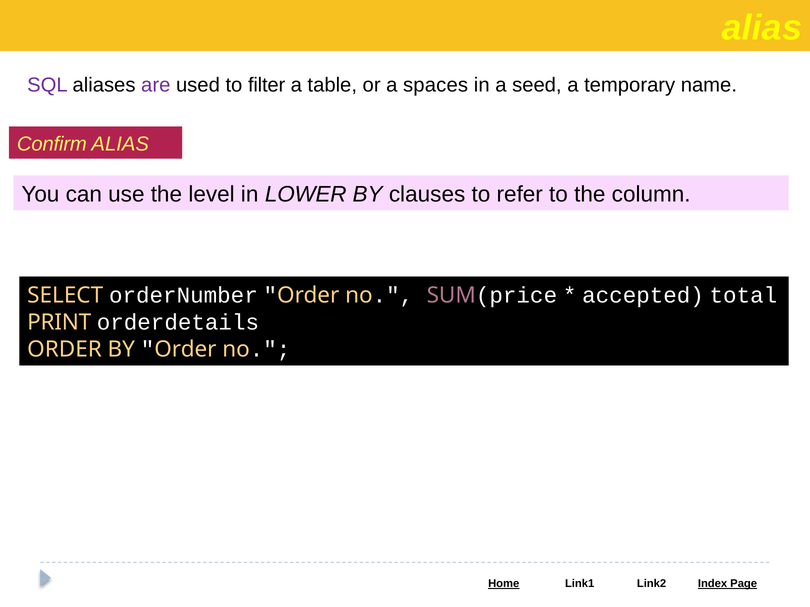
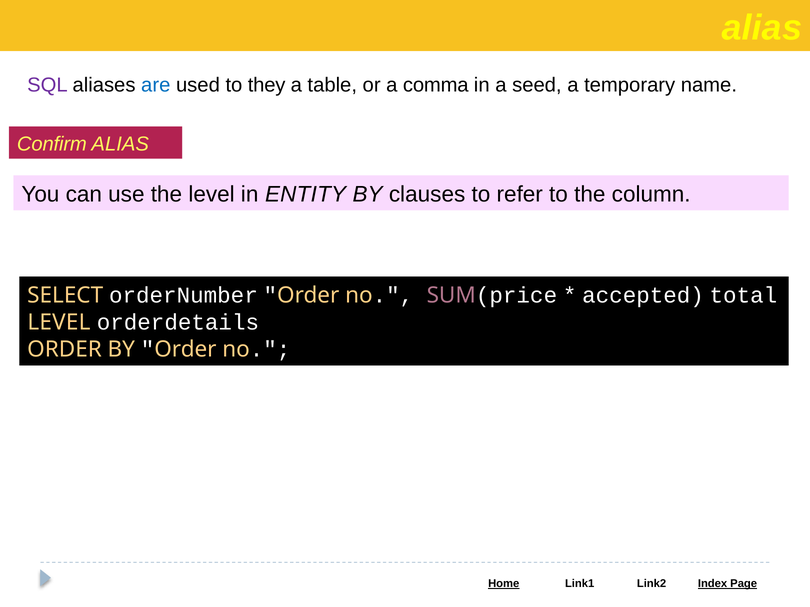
are colour: purple -> blue
filter: filter -> they
spaces: spaces -> comma
LOWER: LOWER -> ENTITY
PRINT at (59, 323): PRINT -> LEVEL
